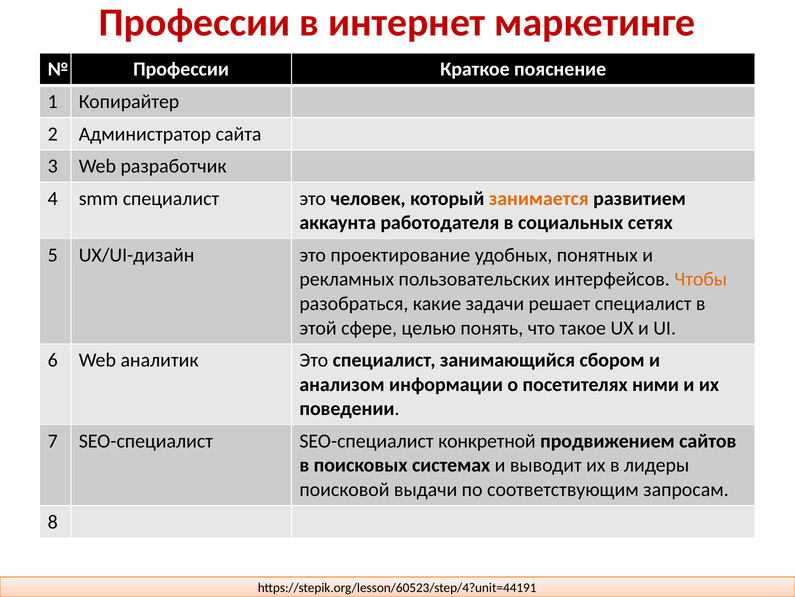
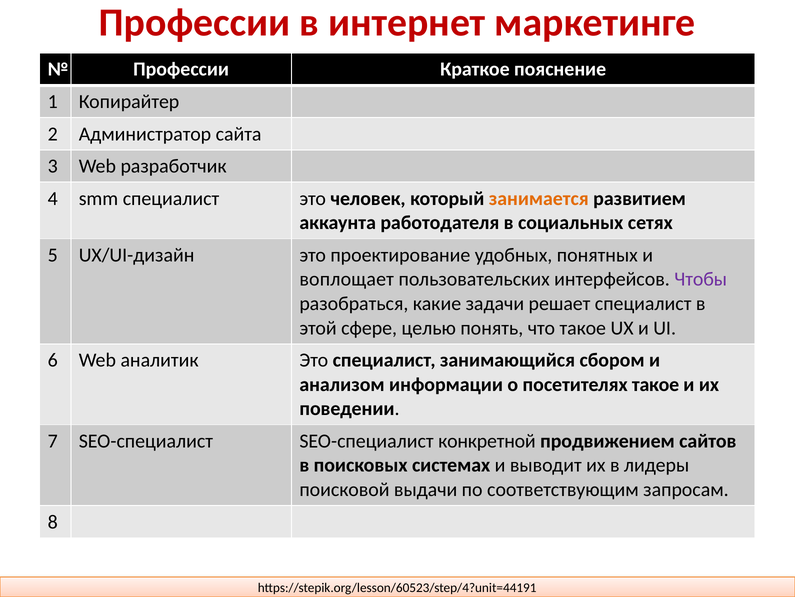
рекламных: рекламных -> воплощает
Чтобы colour: orange -> purple
посетителях ними: ними -> такое
